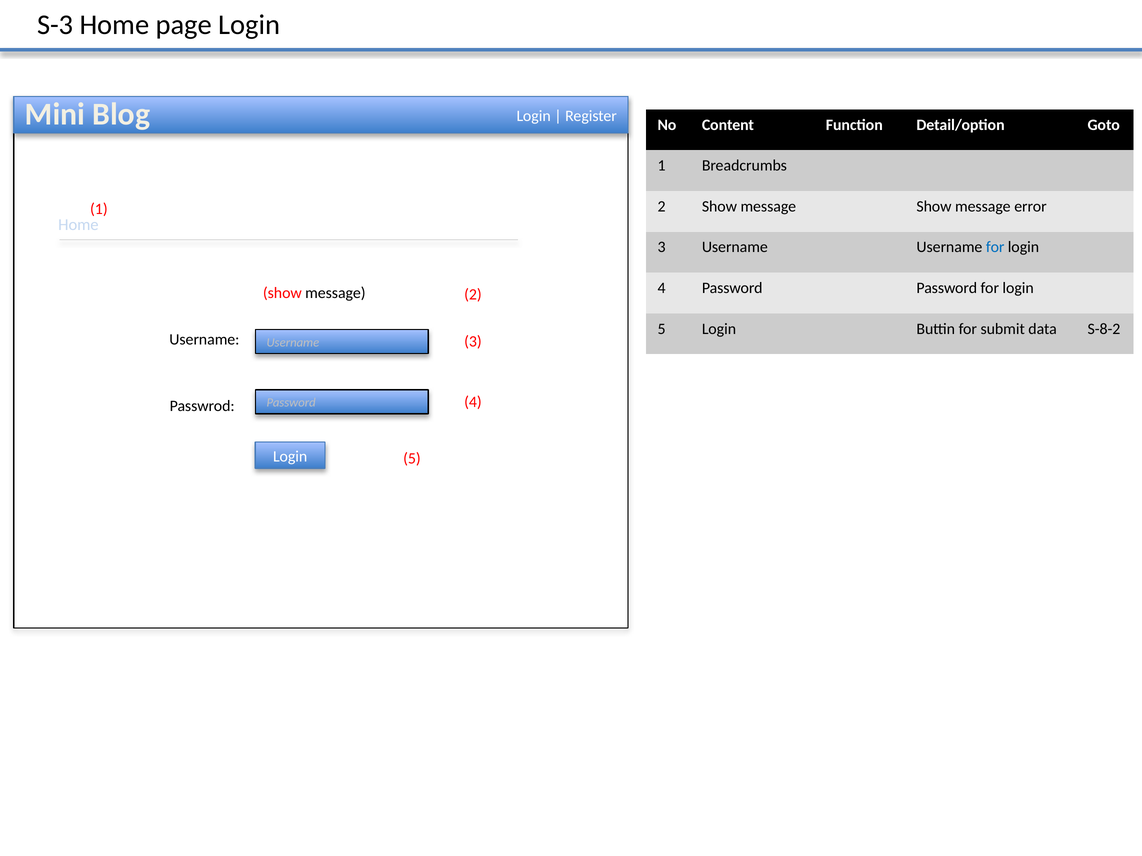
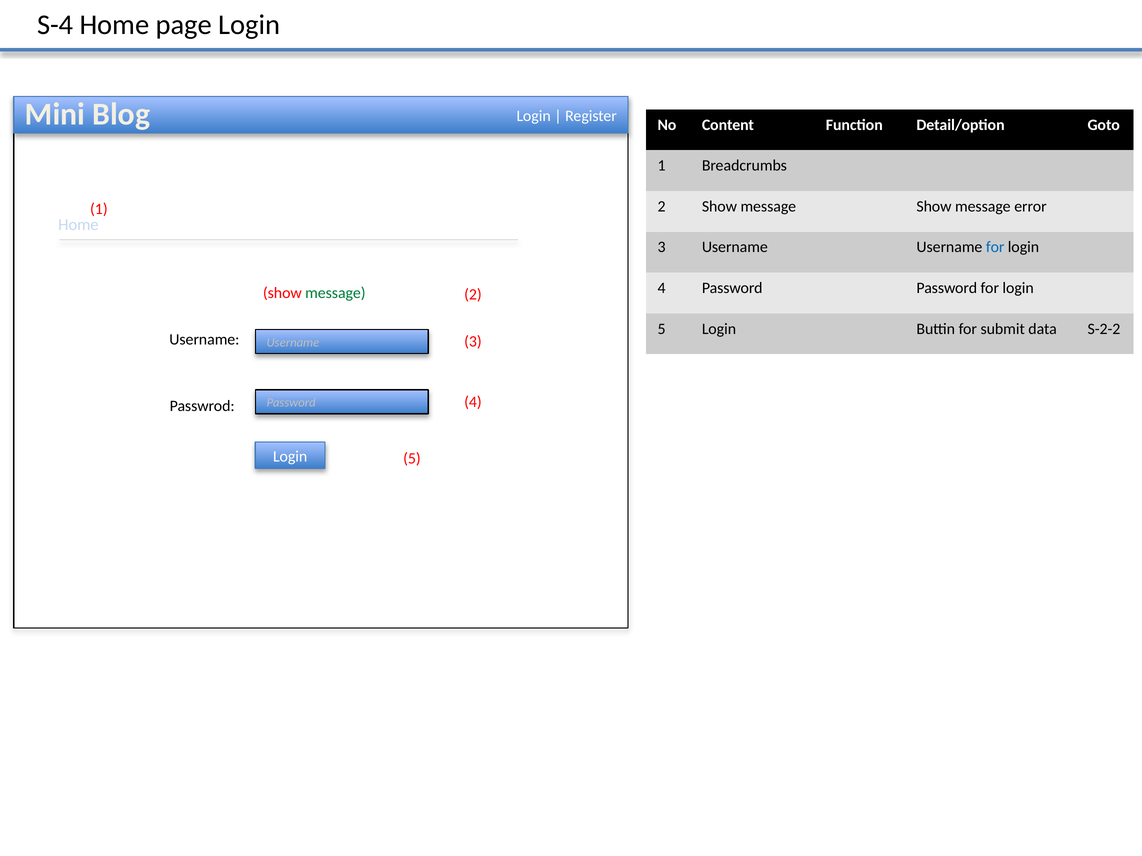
S-3: S-3 -> S-4
message at (335, 293) colour: black -> green
S-8-2: S-8-2 -> S-2-2
